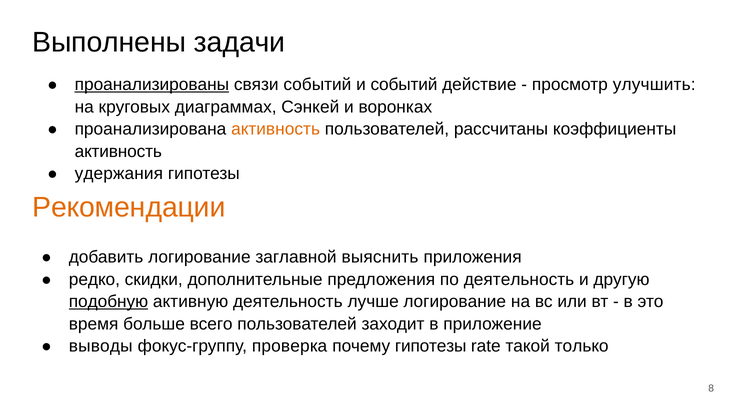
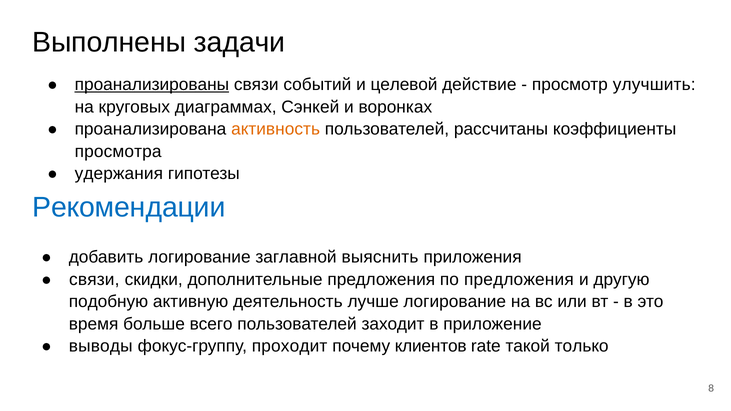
и событий: событий -> целевой
активность at (118, 151): активность -> просмотра
Рекомендации colour: orange -> blue
редко at (94, 280): редко -> связи
по деятельность: деятельность -> предложения
подобную underline: present -> none
проверка: проверка -> проходит
почему гипотезы: гипотезы -> клиентов
